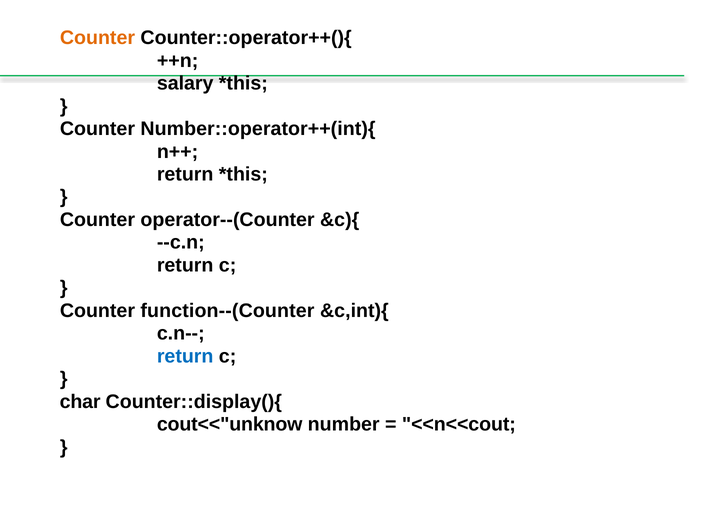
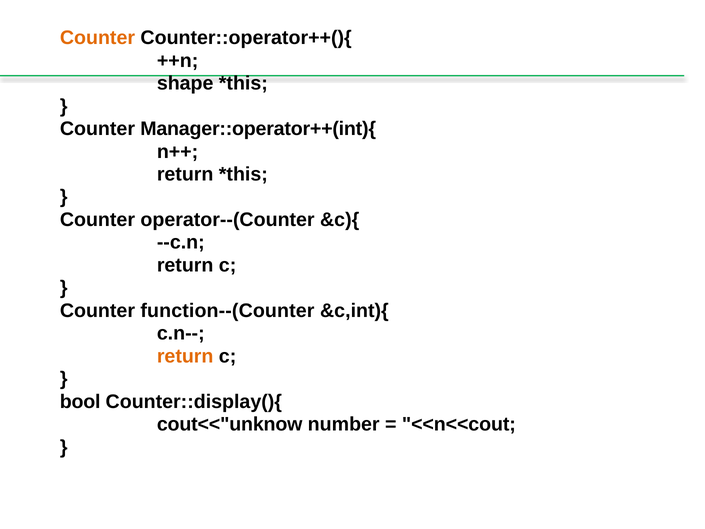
salary: salary -> shape
Number::operator++(int){: Number::operator++(int){ -> Manager::operator++(int){
return at (185, 356) colour: blue -> orange
char: char -> bool
